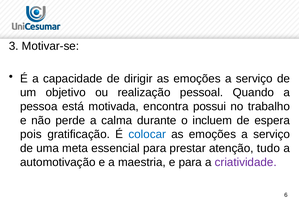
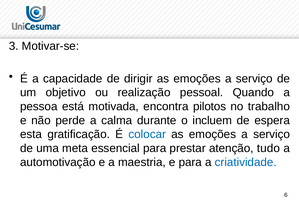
possui: possui -> pilotos
pois: pois -> esta
criatividade colour: purple -> blue
